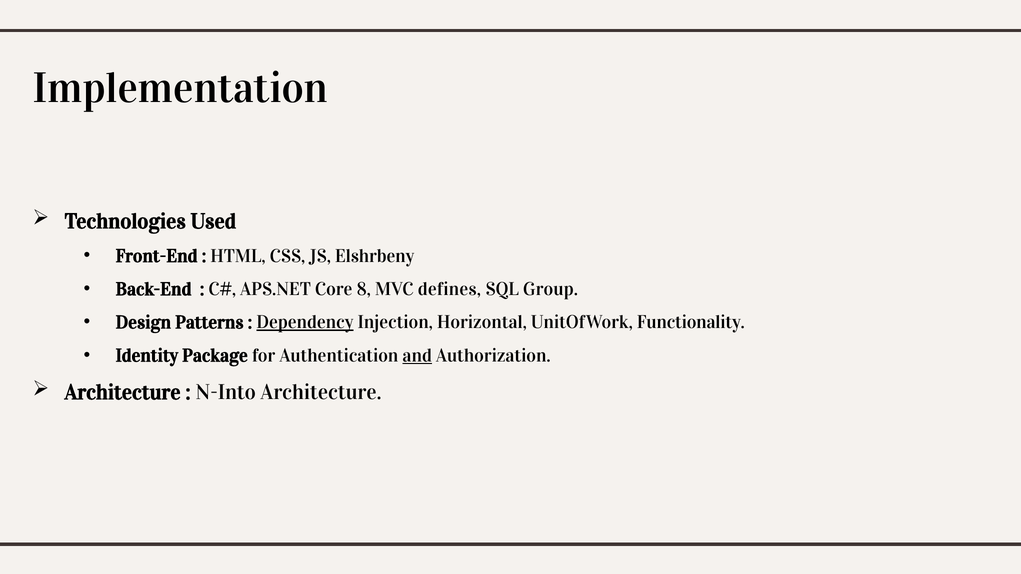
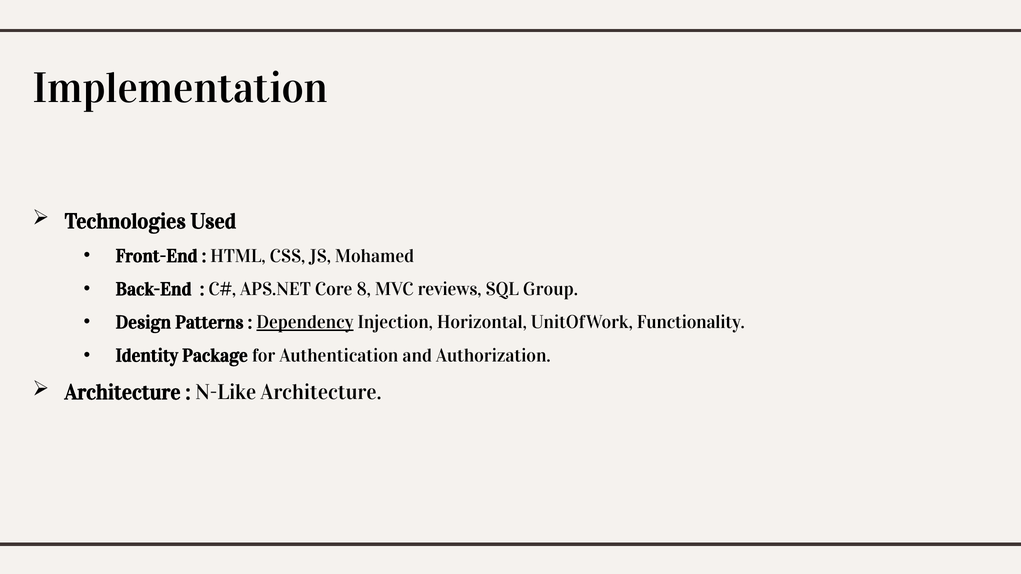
Elshrbeny: Elshrbeny -> Mohamed
defines: defines -> reviews
and underline: present -> none
N-Into: N-Into -> N-Like
